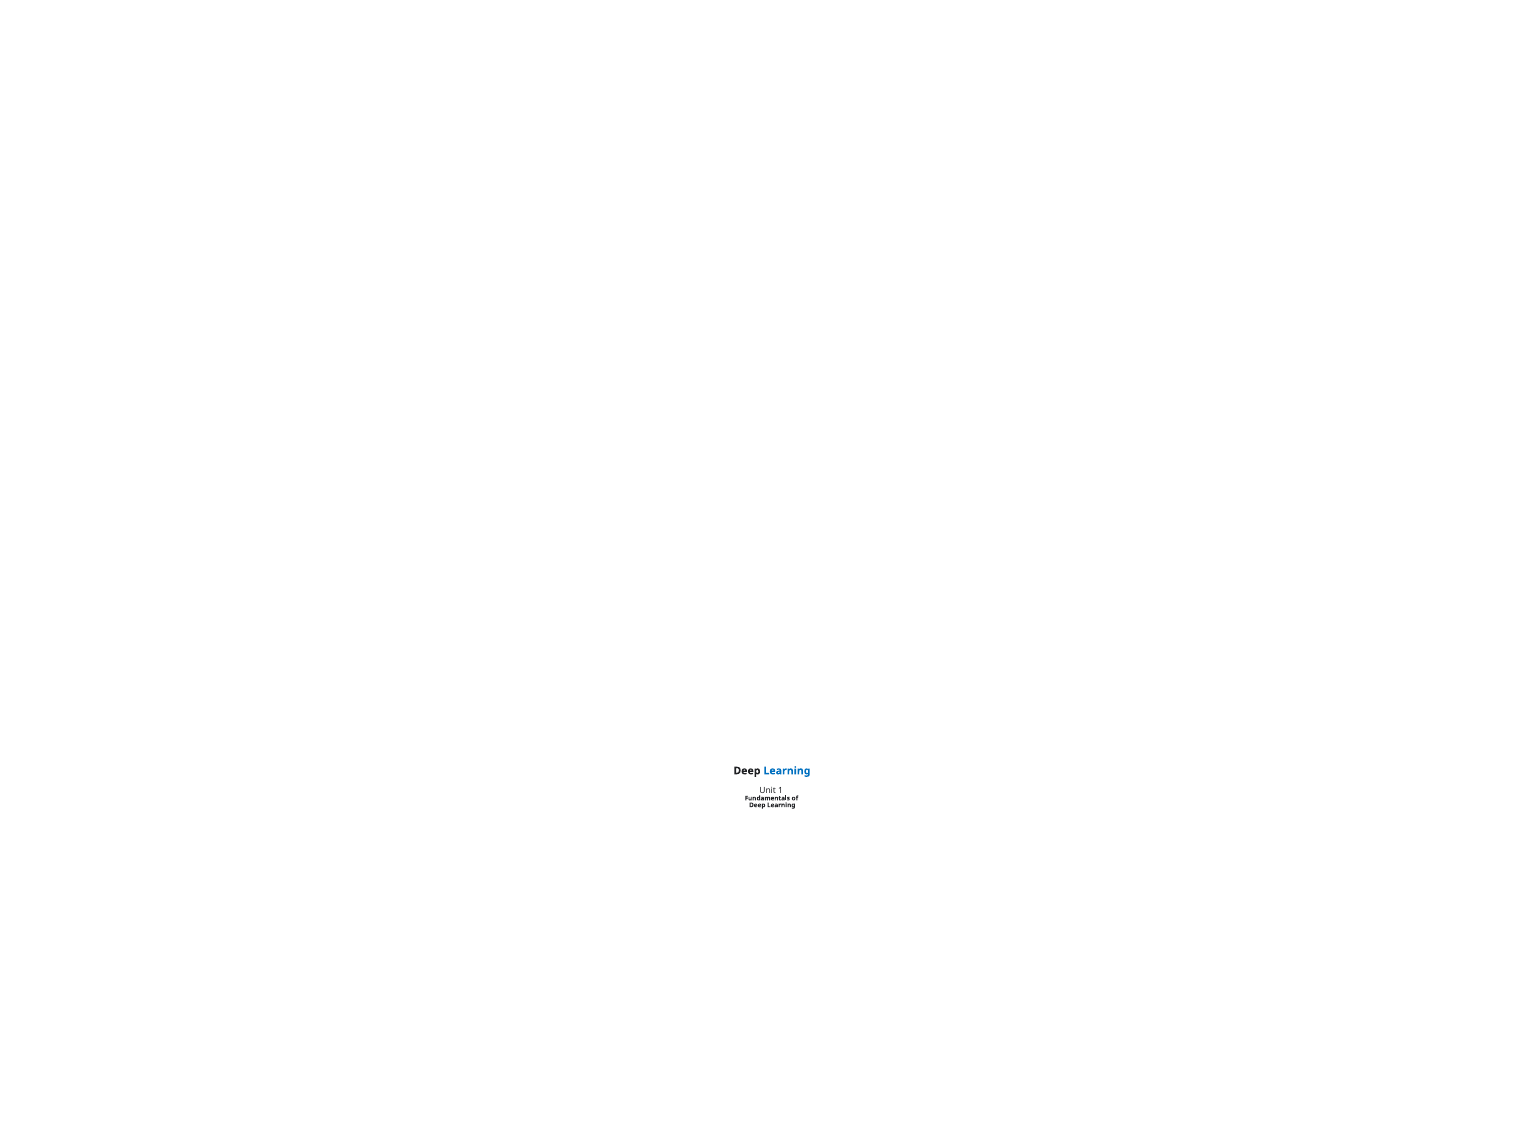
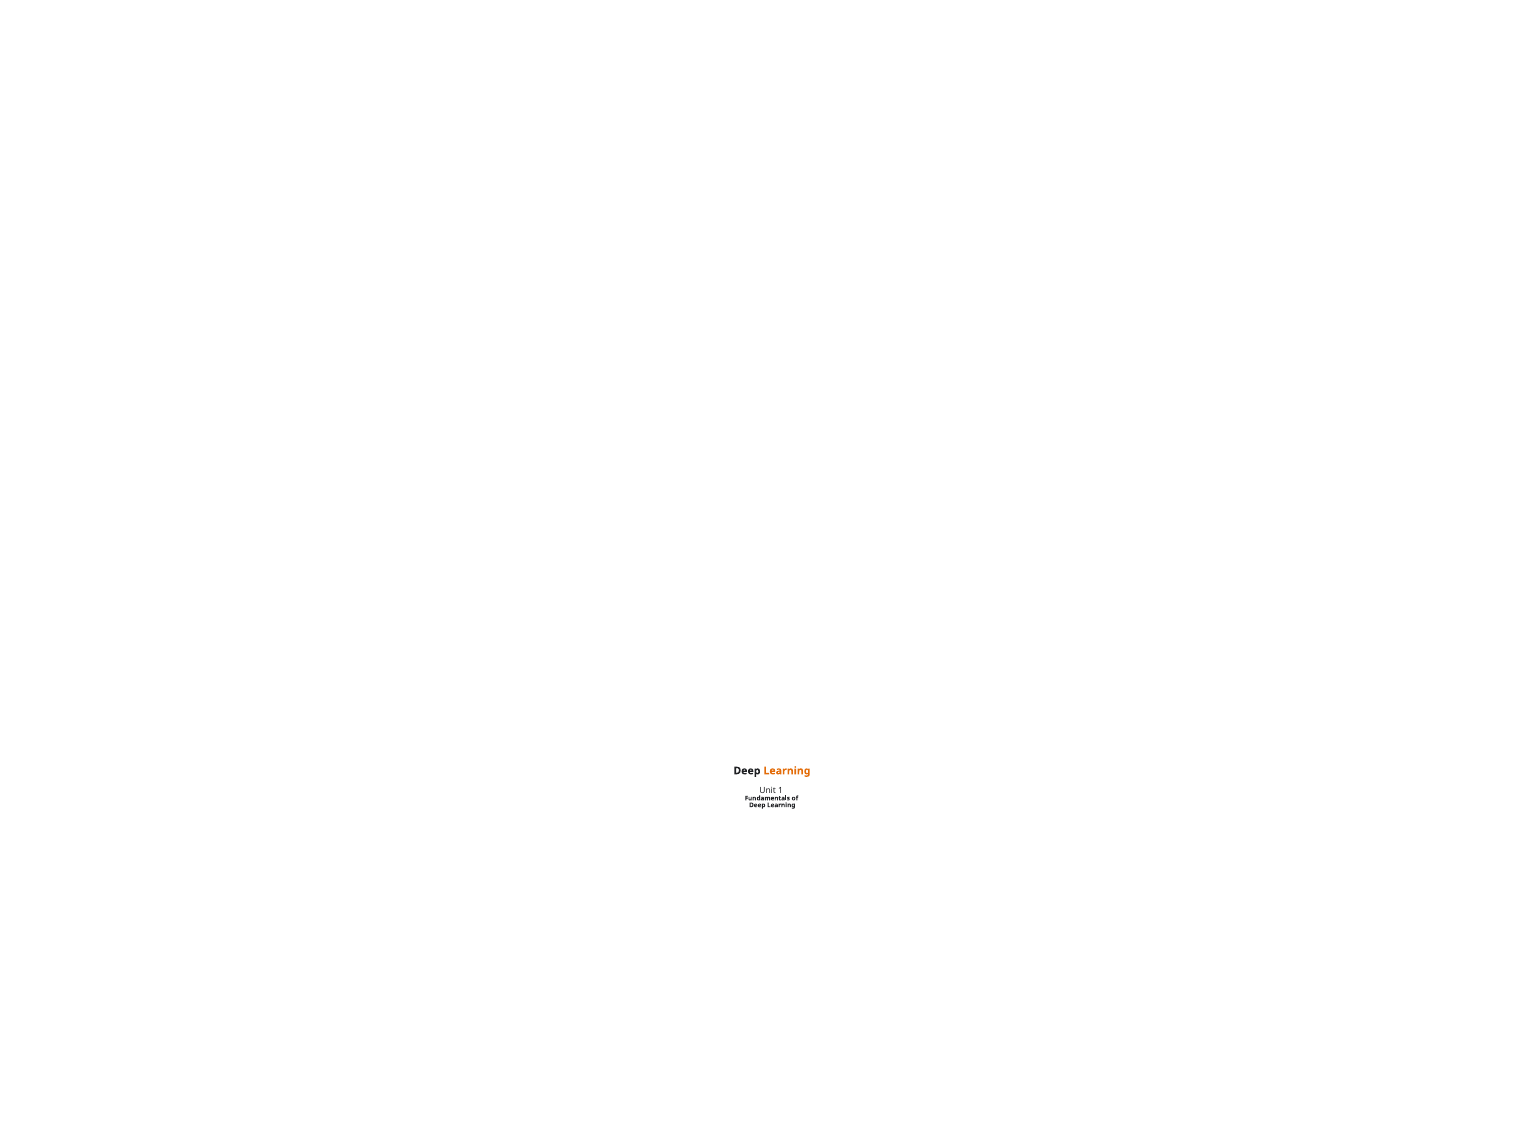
Learning at (787, 770) colour: blue -> orange
